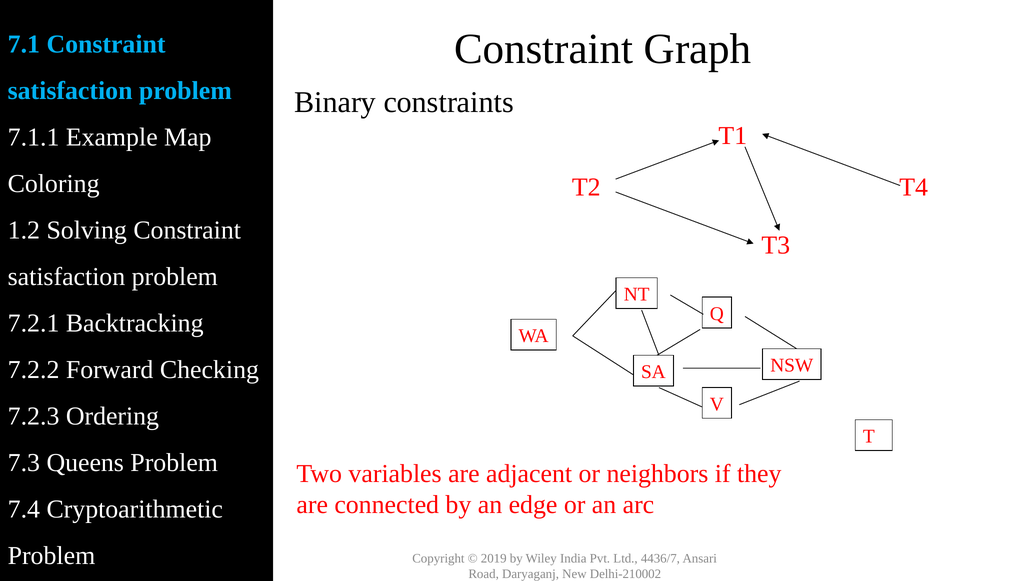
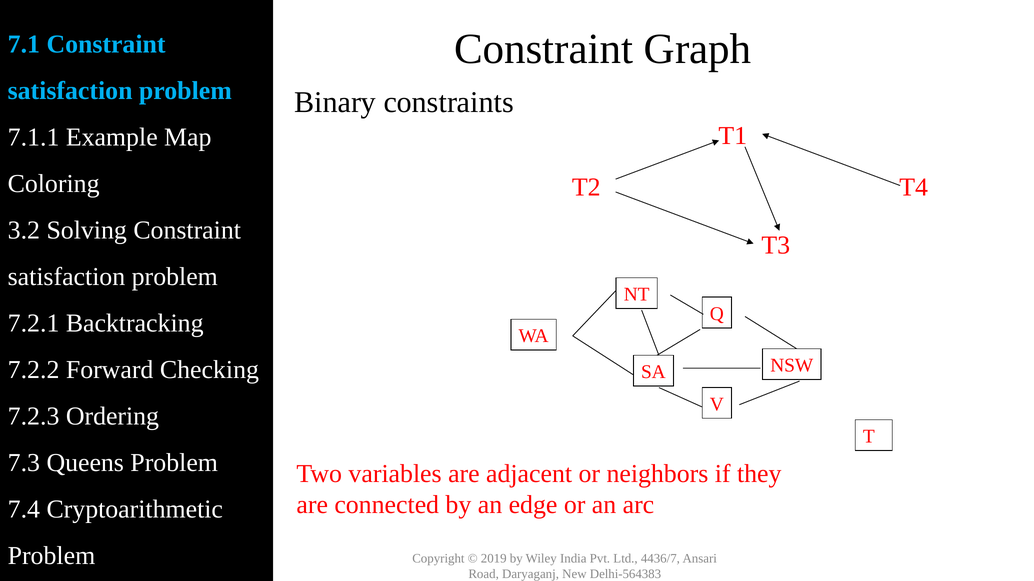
1.2: 1.2 -> 3.2
Delhi-210002: Delhi-210002 -> Delhi-564383
